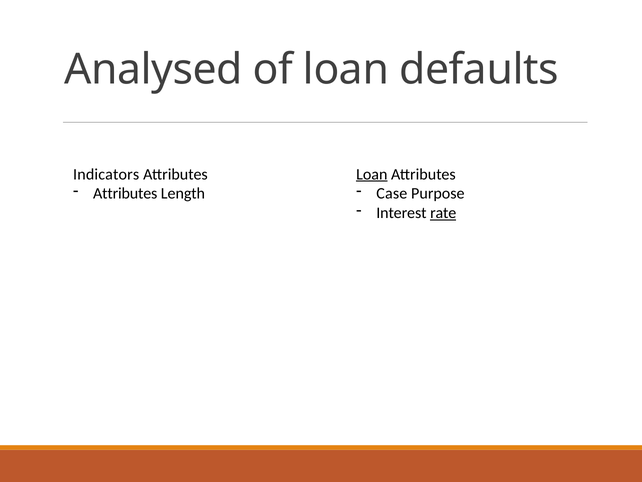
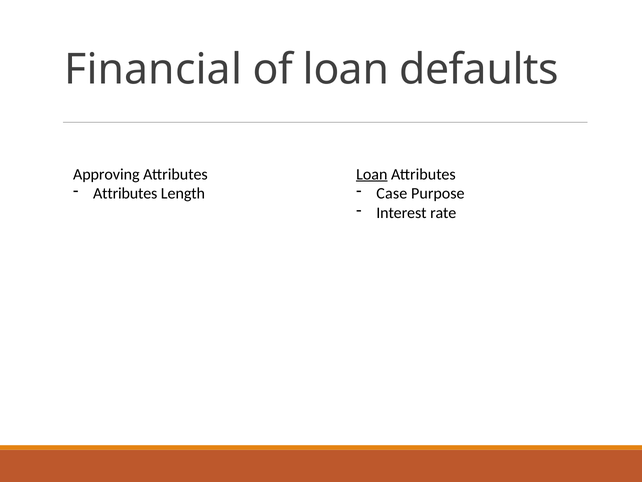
Analysed: Analysed -> Financial
Indicators: Indicators -> Approving
rate underline: present -> none
